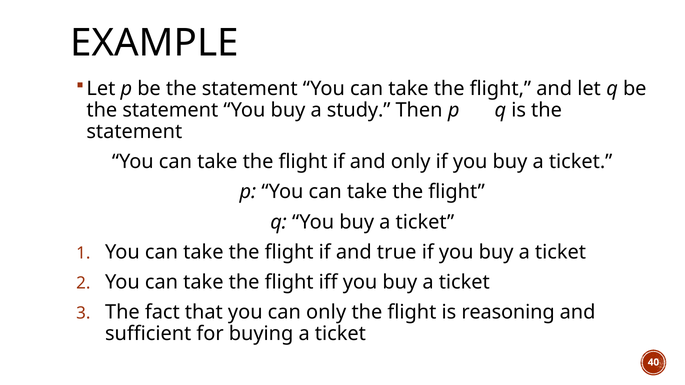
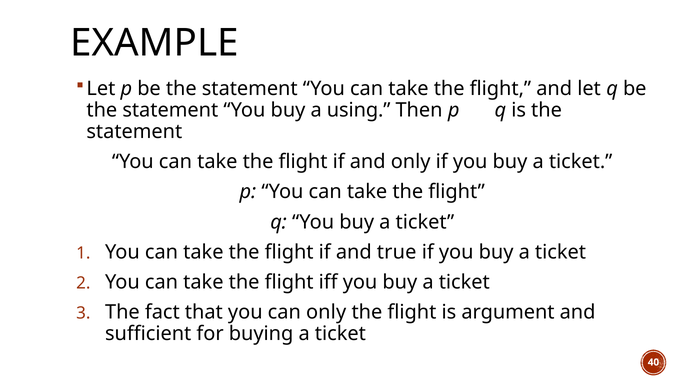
study: study -> using
reasoning: reasoning -> argument
